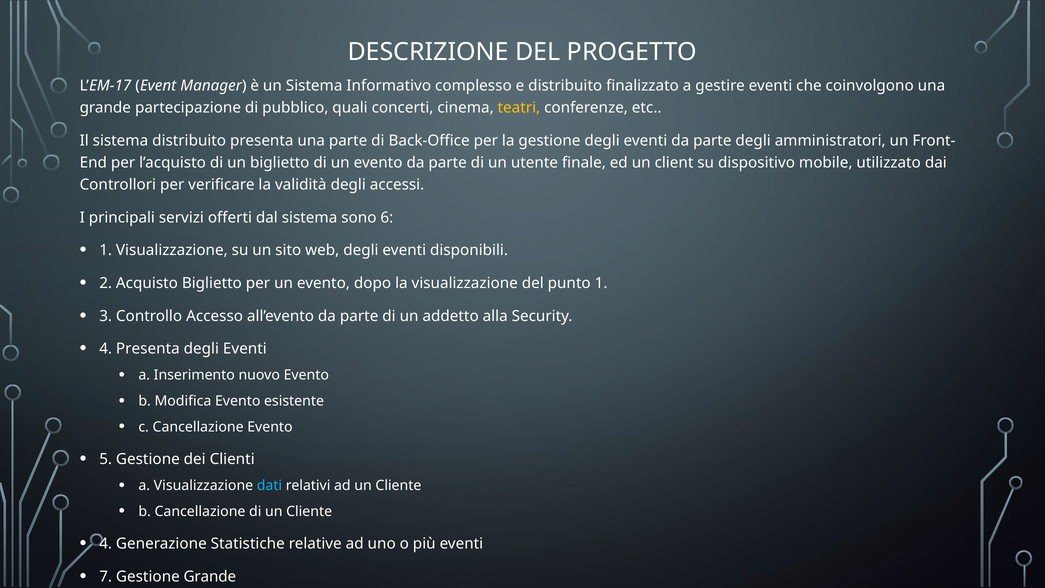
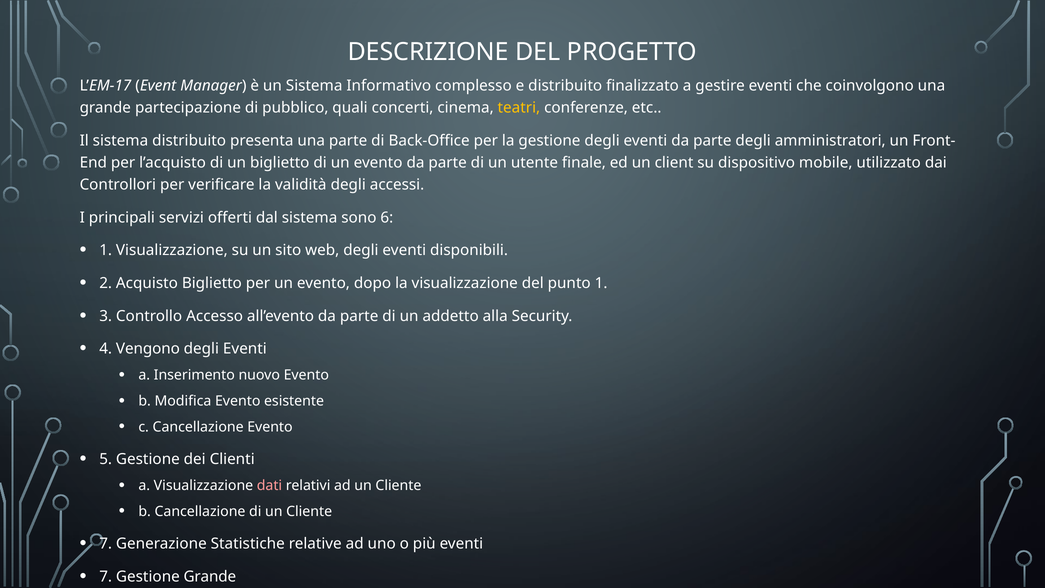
4 Presenta: Presenta -> Vengono
dati colour: light blue -> pink
4 at (106, 544): 4 -> 7
